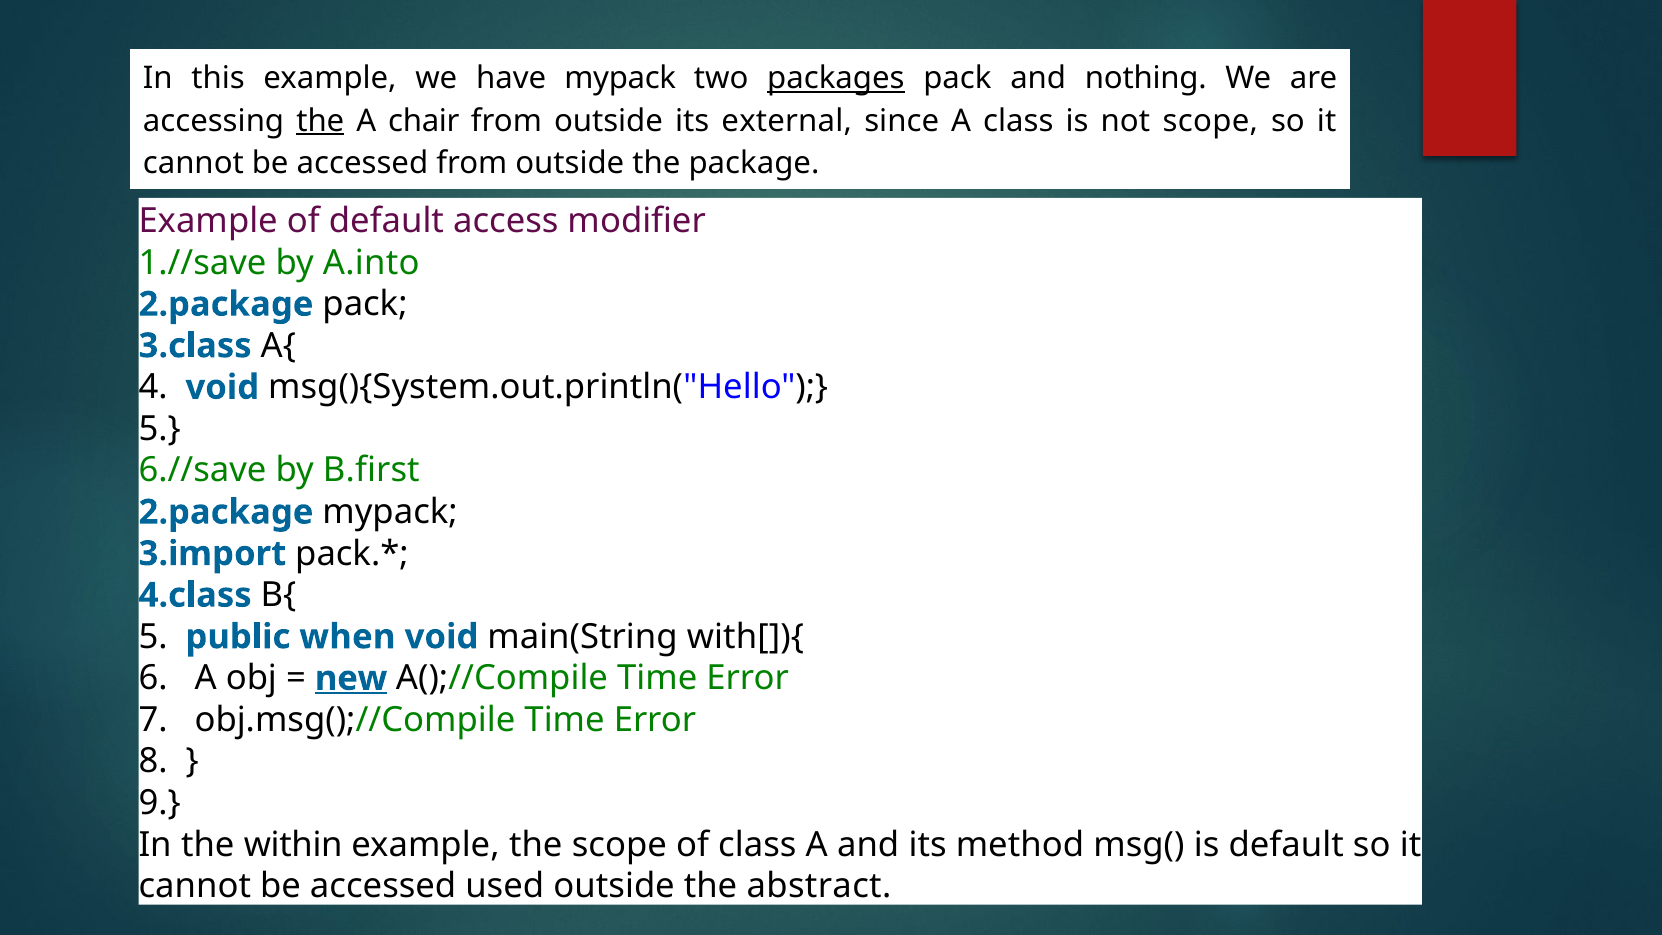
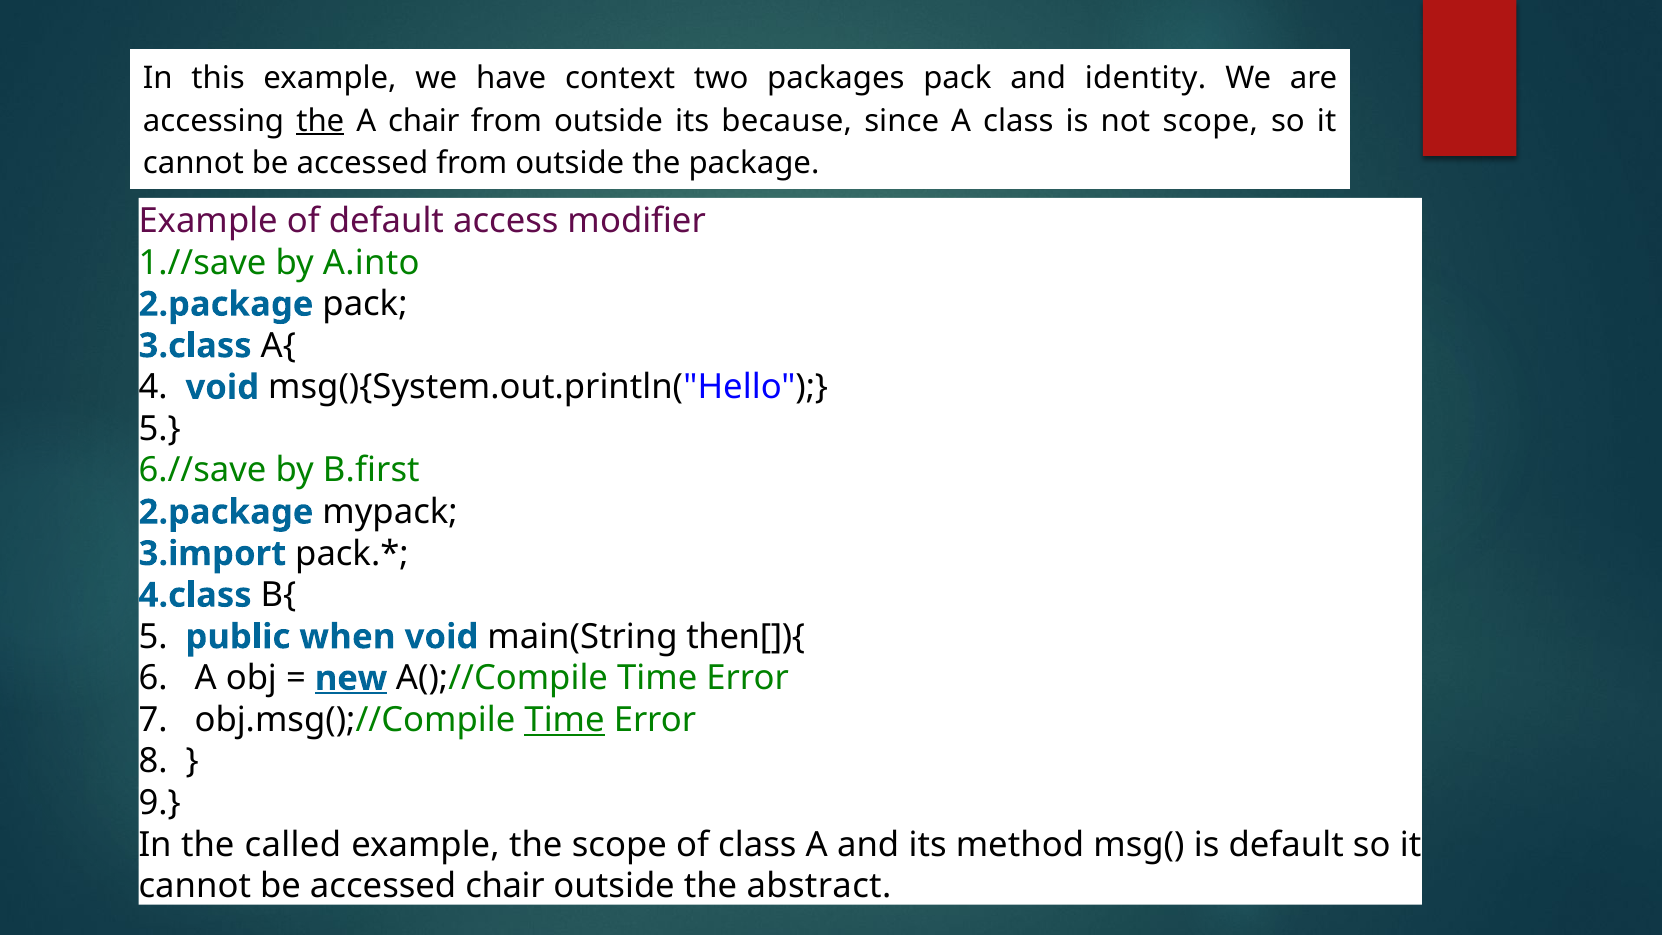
have mypack: mypack -> context
packages underline: present -> none
nothing: nothing -> identity
external: external -> because
with[]){: with[]){ -> then[]){
Time at (565, 720) underline: none -> present
within: within -> called
accessed used: used -> chair
